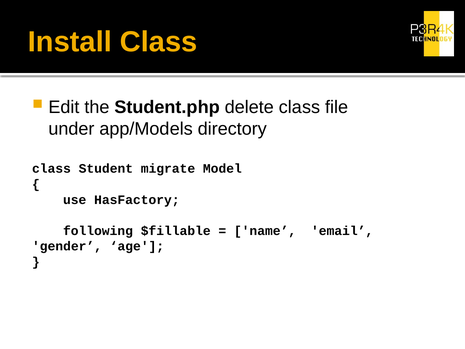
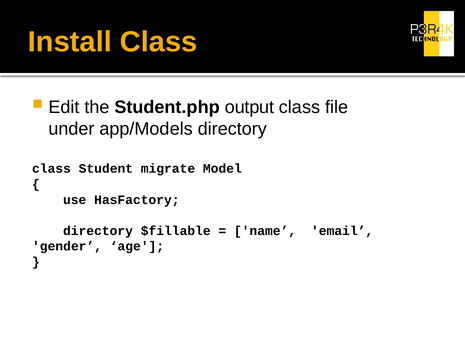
delete: delete -> output
following at (98, 231): following -> directory
